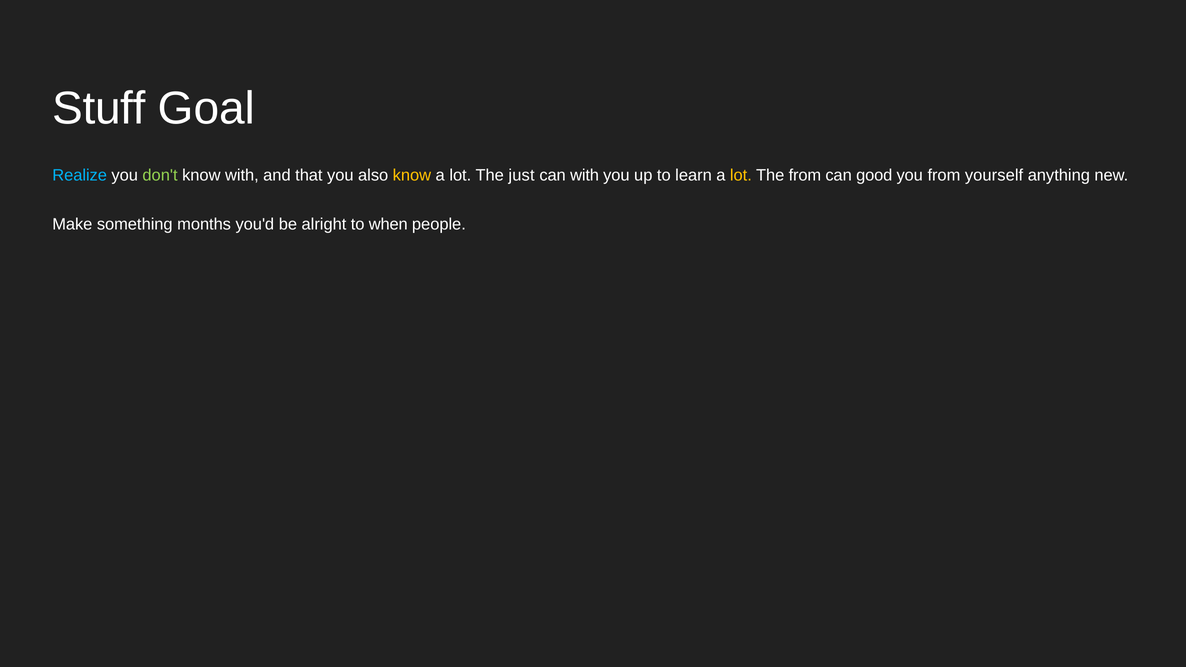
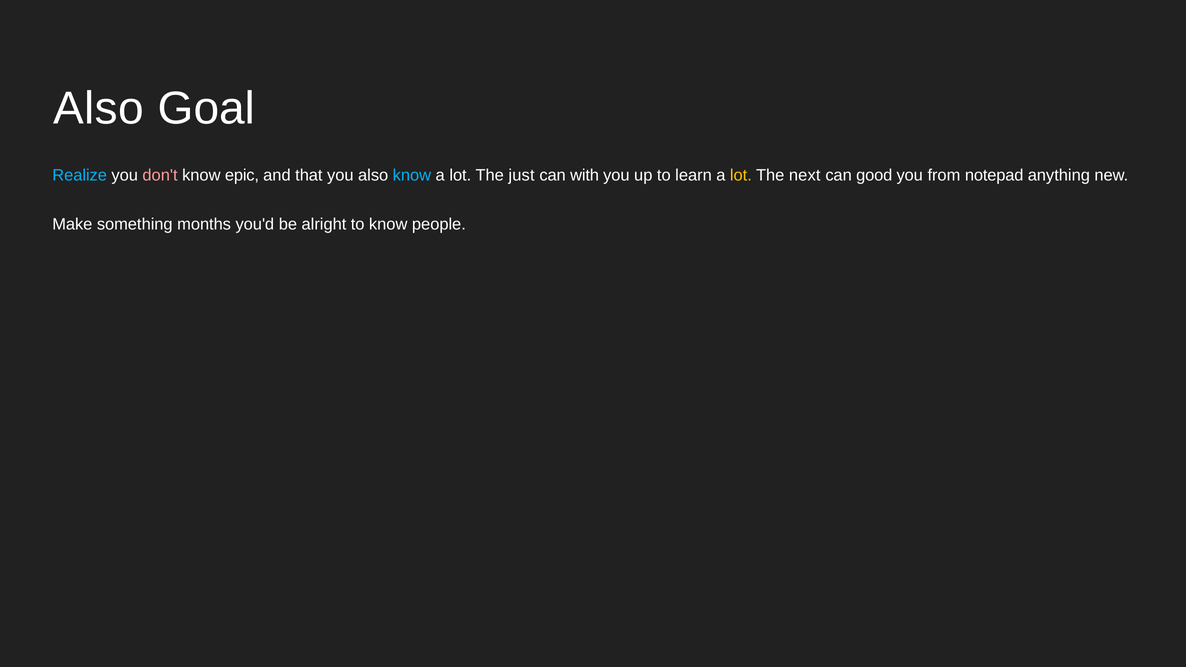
Stuff at (99, 109): Stuff -> Also
don't colour: light green -> pink
know with: with -> epic
know at (412, 175) colour: yellow -> light blue
The from: from -> next
yourself: yourself -> notepad
to when: when -> know
